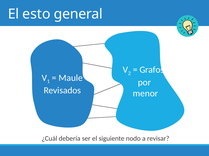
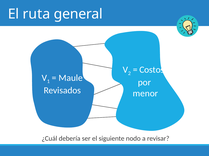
esto: esto -> ruta
Grafos: Grafos -> Costos
